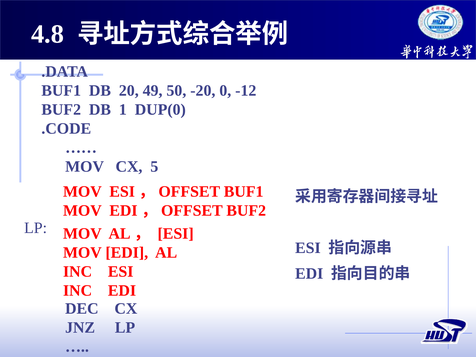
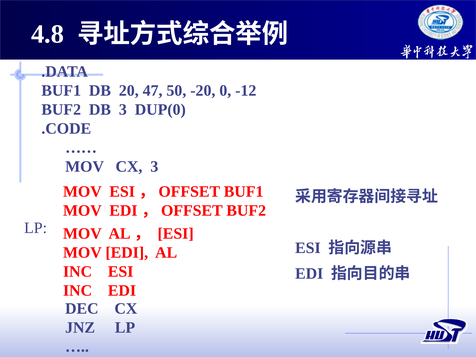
49: 49 -> 47
DB 1: 1 -> 3
CX 5: 5 -> 3
